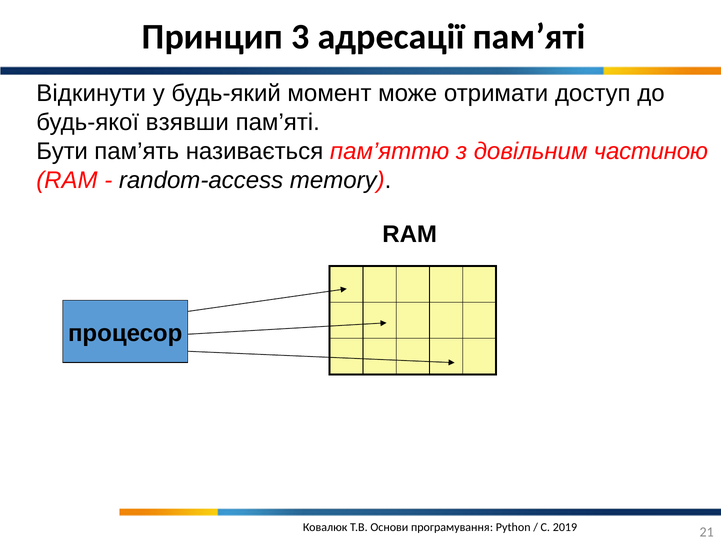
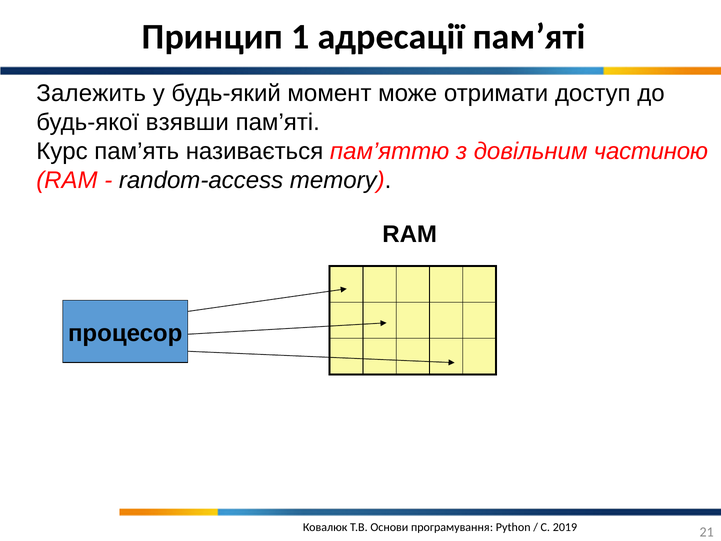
3: 3 -> 1
Відкинути: Відкинути -> Залежить
Бути: Бути -> Курс
